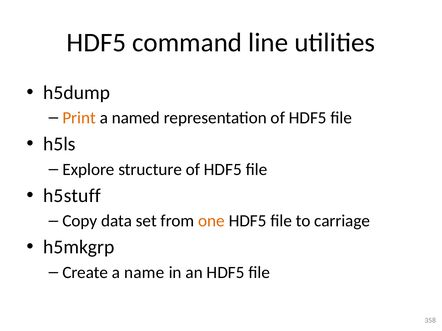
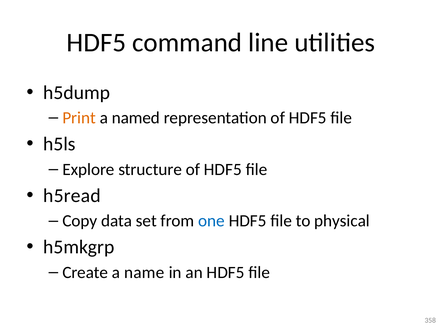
h5stuff: h5stuff -> h5read
one colour: orange -> blue
carriage: carriage -> physical
